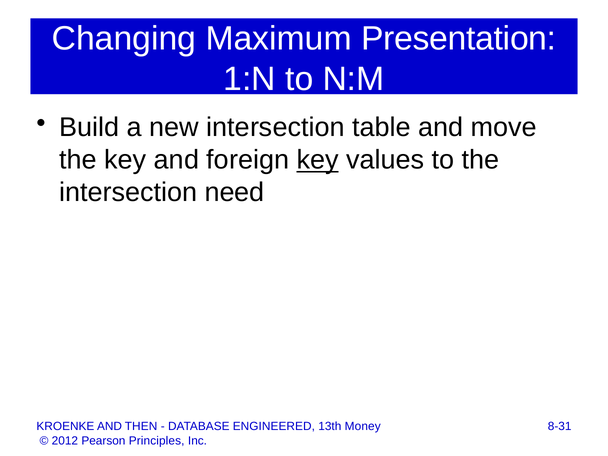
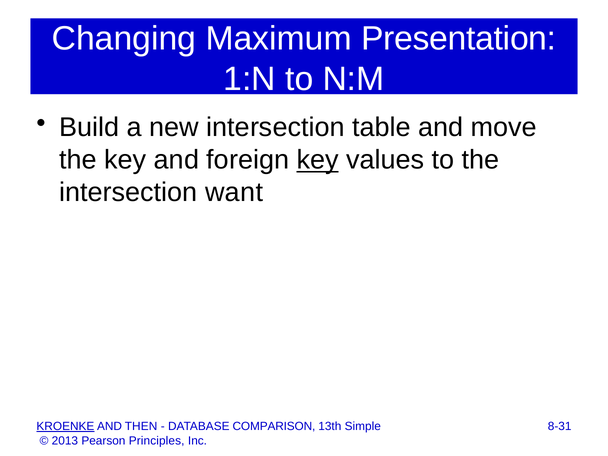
need: need -> want
KROENKE underline: none -> present
ENGINEERED: ENGINEERED -> COMPARISON
Money: Money -> Simple
2012: 2012 -> 2013
